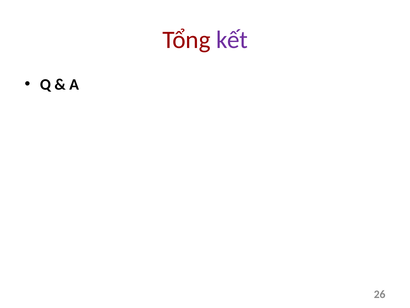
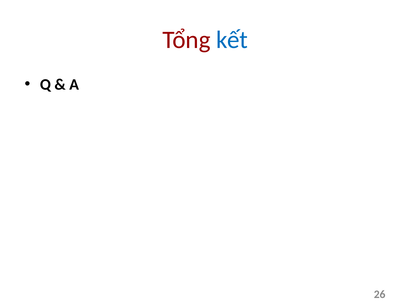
kết colour: purple -> blue
